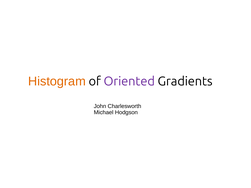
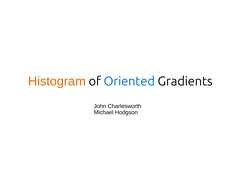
Oriented colour: purple -> blue
